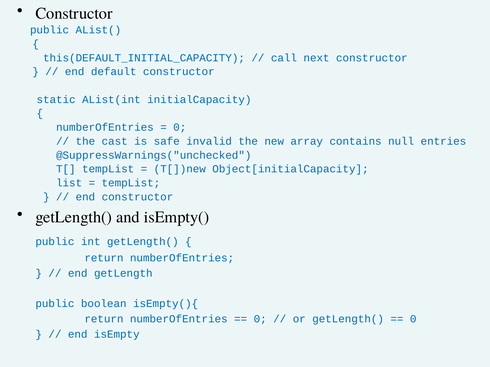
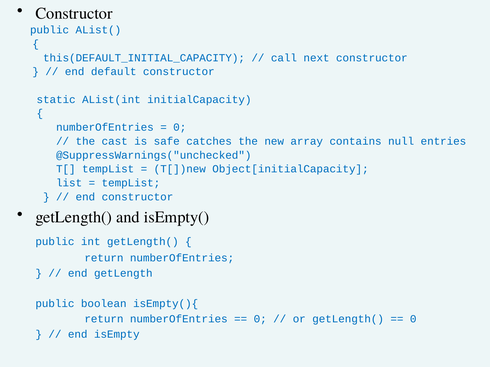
invalid: invalid -> catches
